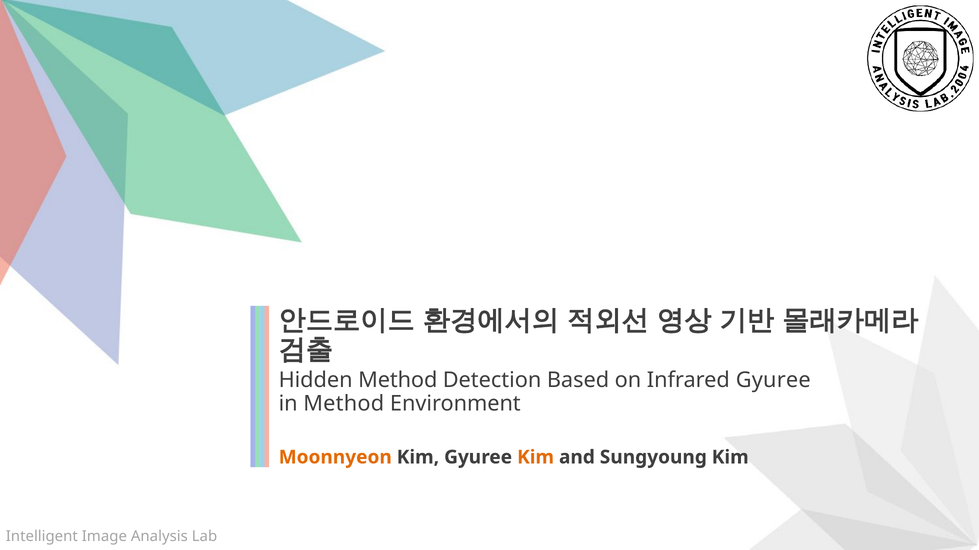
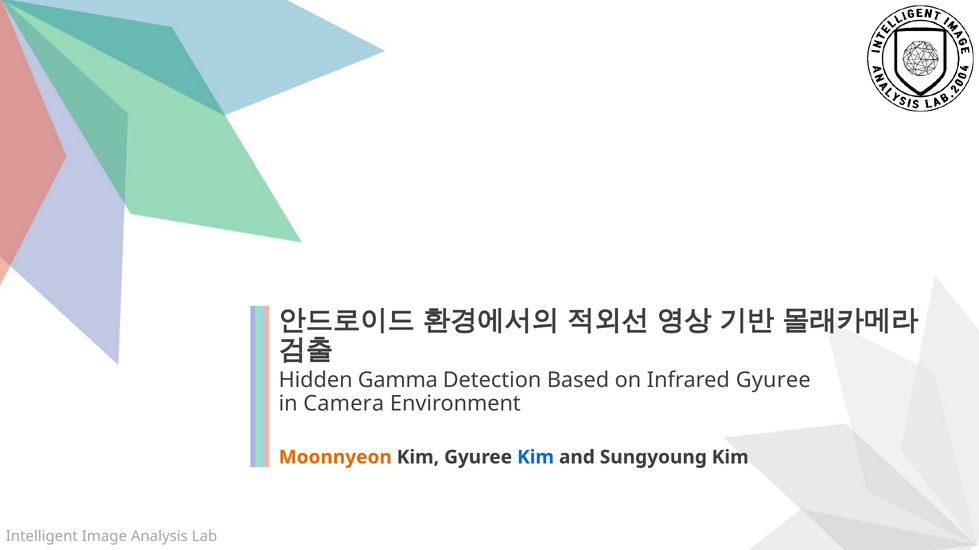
Hidden Method: Method -> Gamma
in Method: Method -> Camera
Kim at (536, 458) colour: orange -> blue
